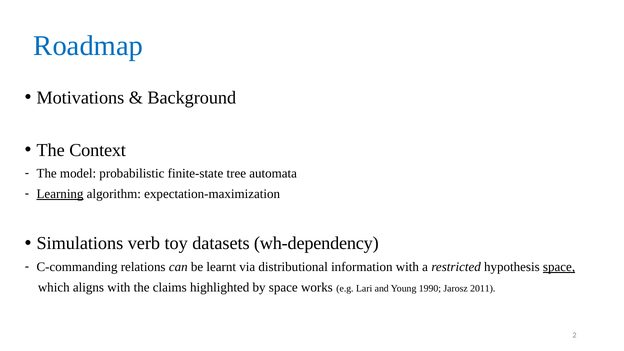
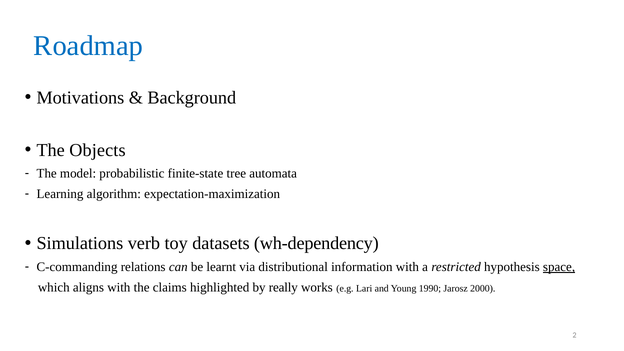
Context: Context -> Objects
Learning underline: present -> none
by space: space -> really
2011: 2011 -> 2000
